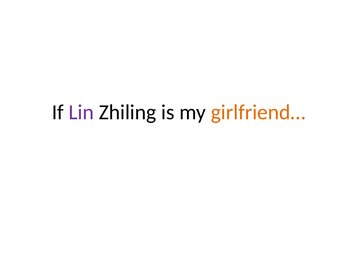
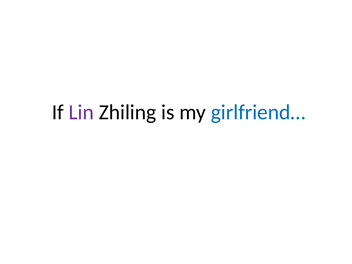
girlfriend… colour: orange -> blue
